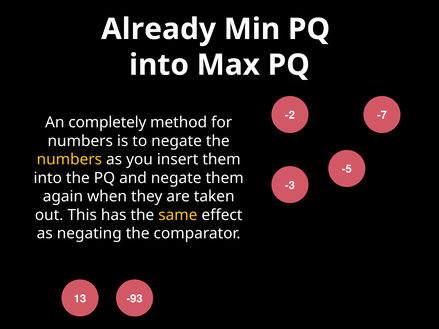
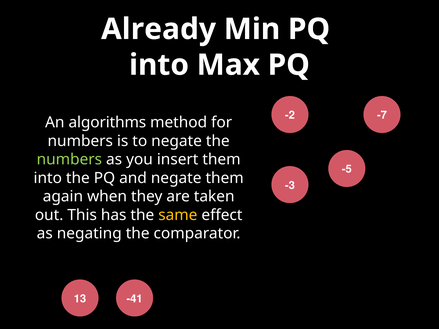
completely: completely -> algorithms
numbers at (69, 160) colour: yellow -> light green
-93: -93 -> -41
